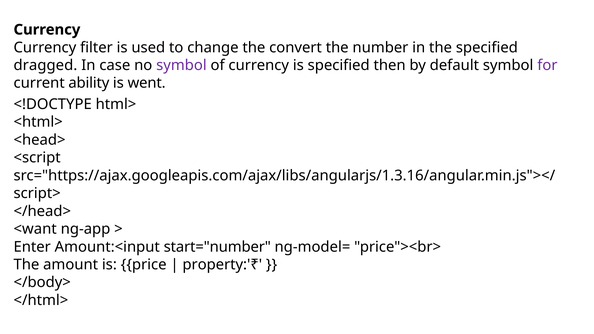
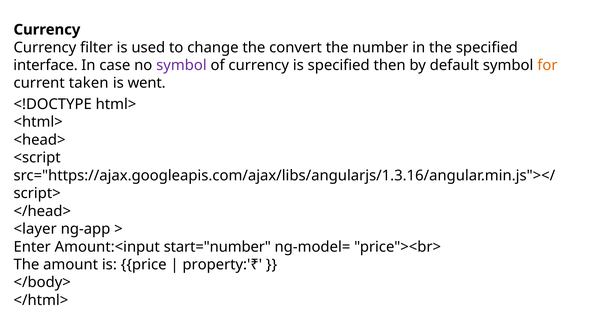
dragged: dragged -> interface
for colour: purple -> orange
ability: ability -> taken
<want: <want -> <layer
